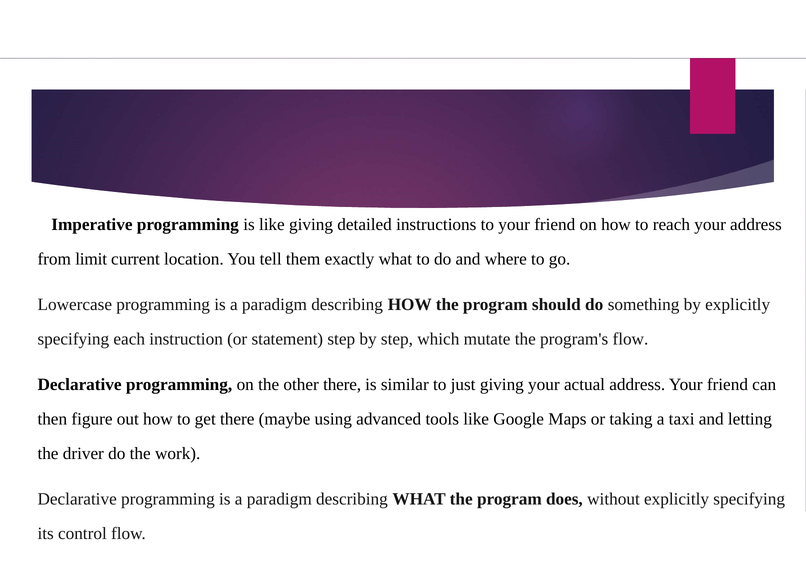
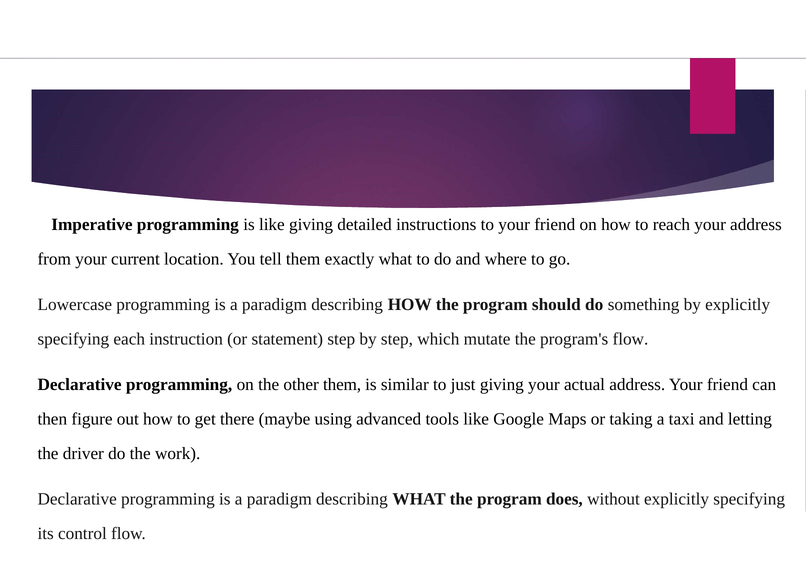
from limit: limit -> your
other there: there -> them
